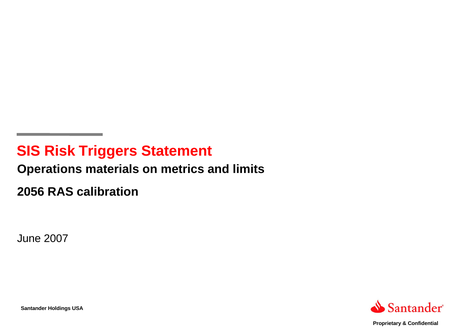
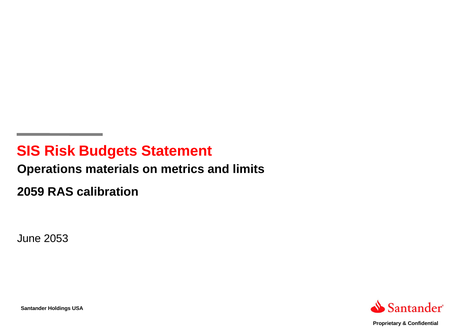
Triggers: Triggers -> Budgets
2056: 2056 -> 2059
2007: 2007 -> 2053
